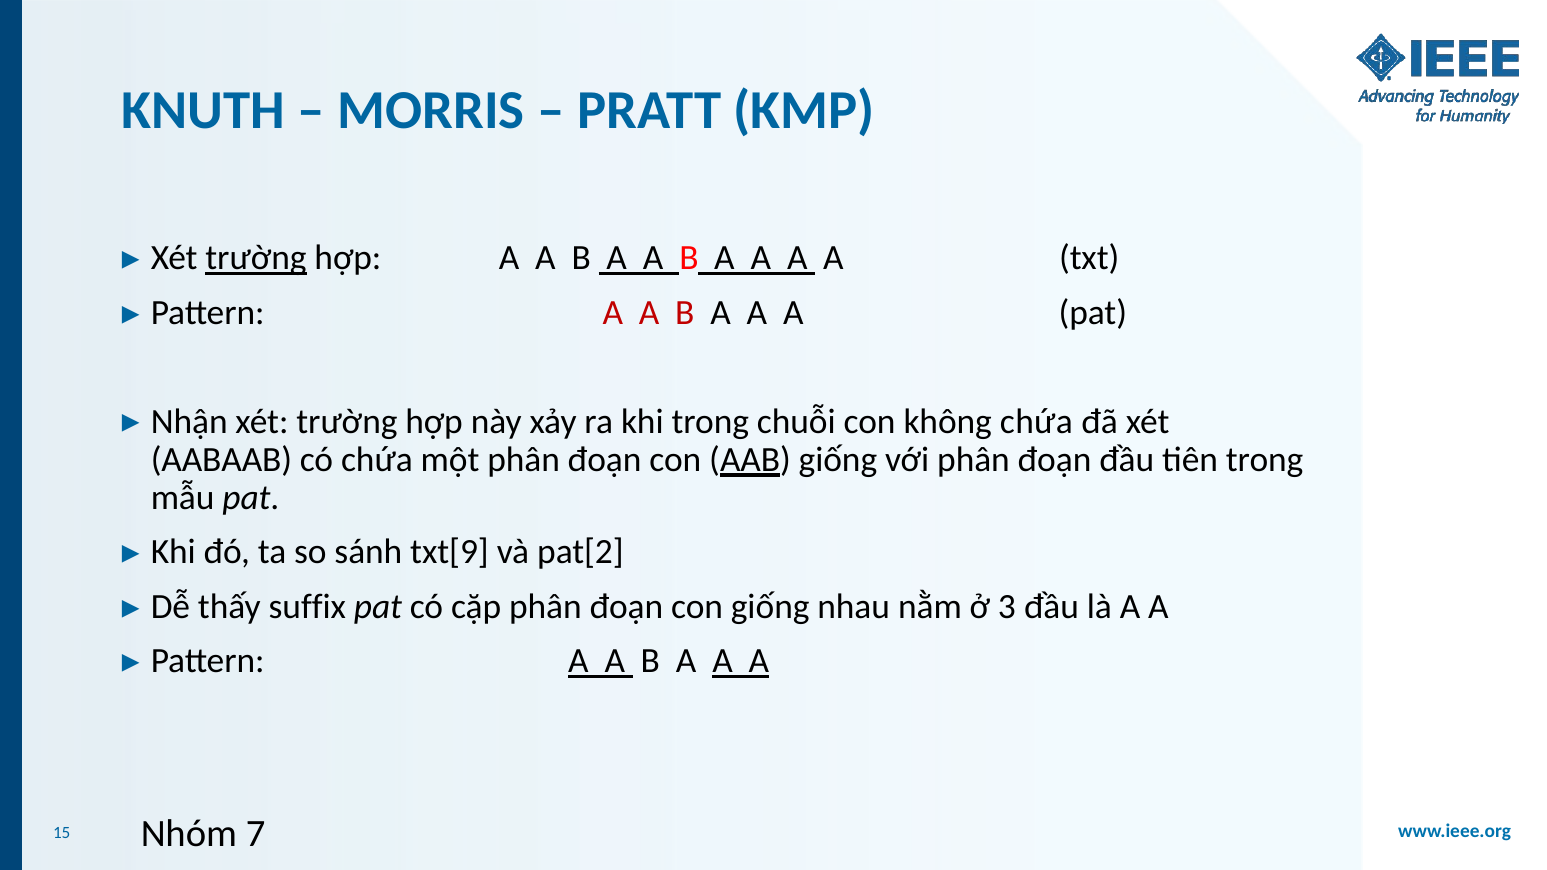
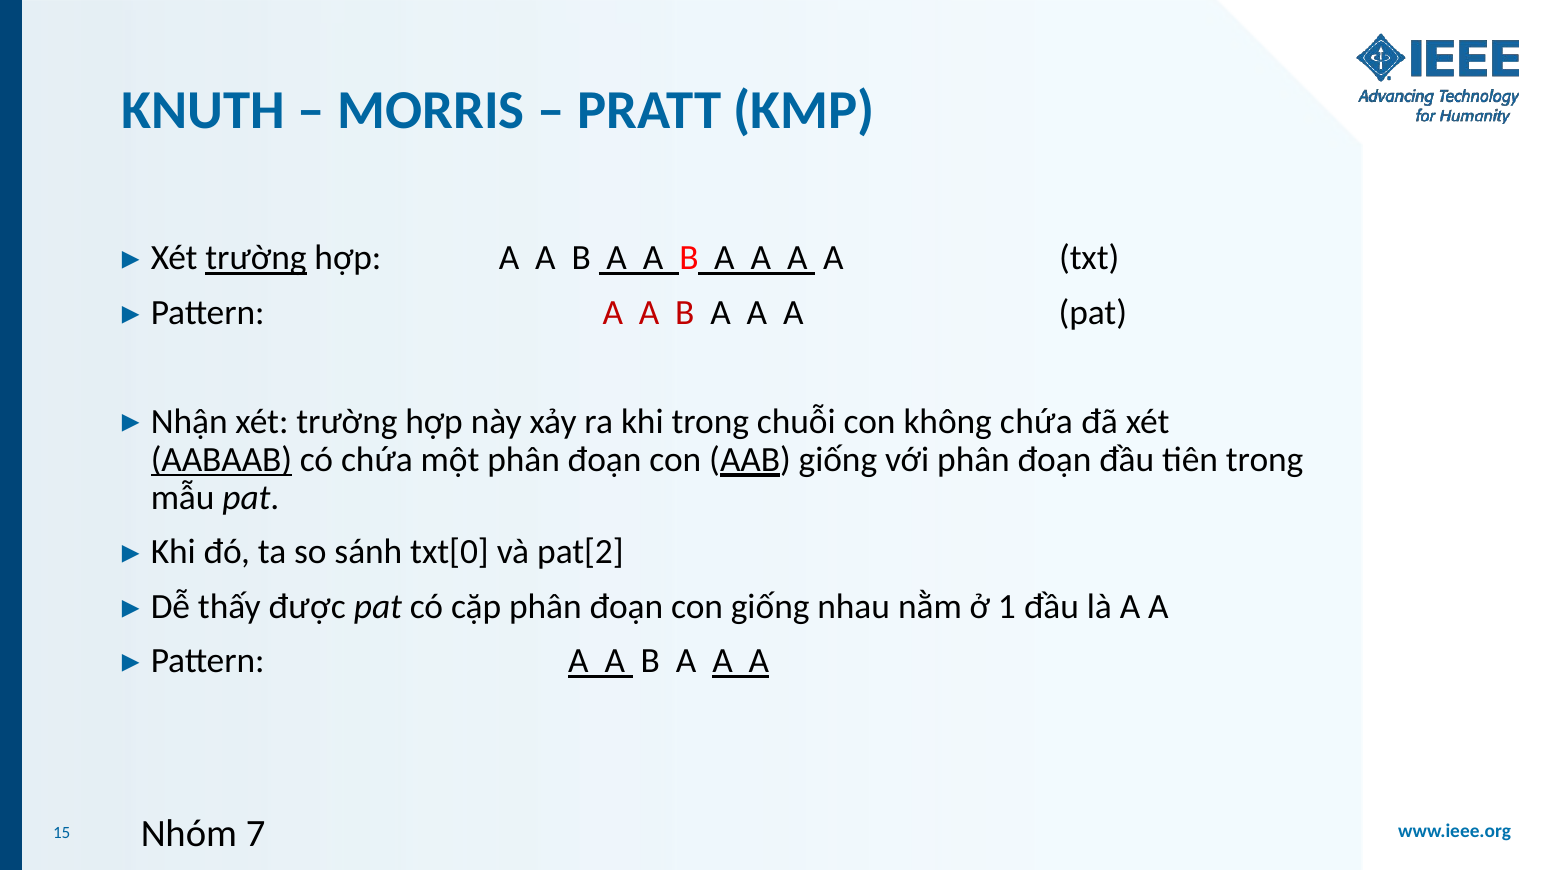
AABAAB underline: none -> present
txt[9: txt[9 -> txt[0
suffix: suffix -> được
3: 3 -> 1
